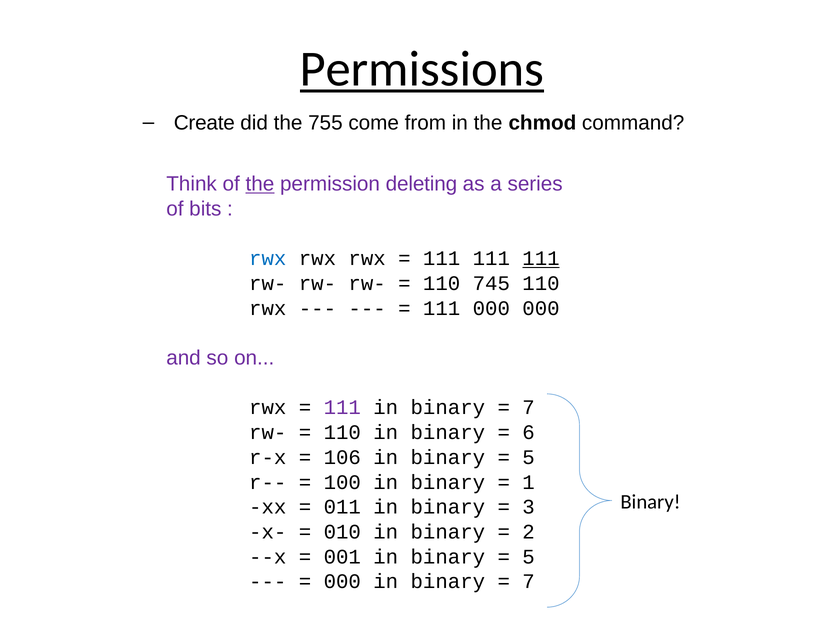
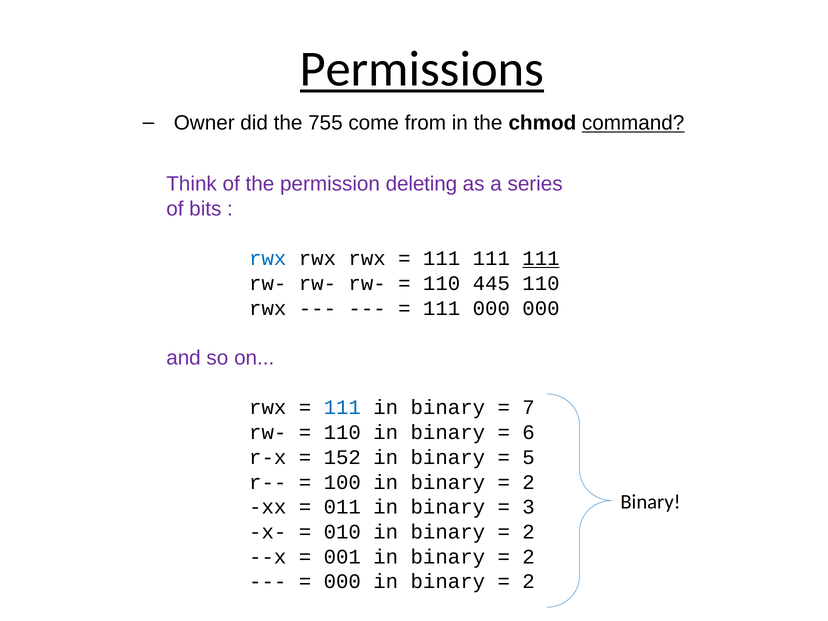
Create: Create -> Owner
command underline: none -> present
the at (260, 184) underline: present -> none
745: 745 -> 445
111 at (342, 408) colour: purple -> blue
106: 106 -> 152
1 at (529, 482): 1 -> 2
5 at (529, 557): 5 -> 2
7 at (529, 582): 7 -> 2
